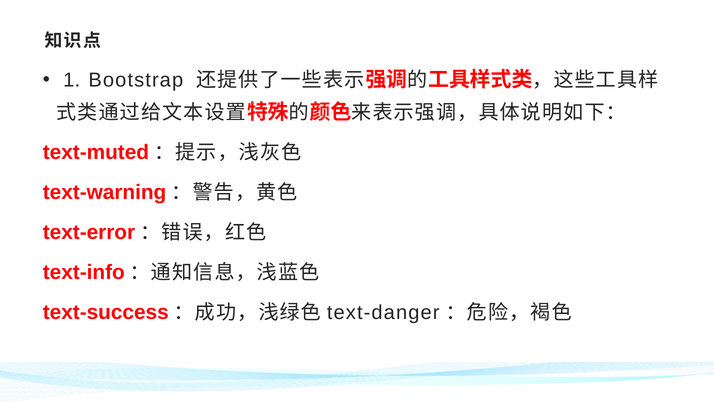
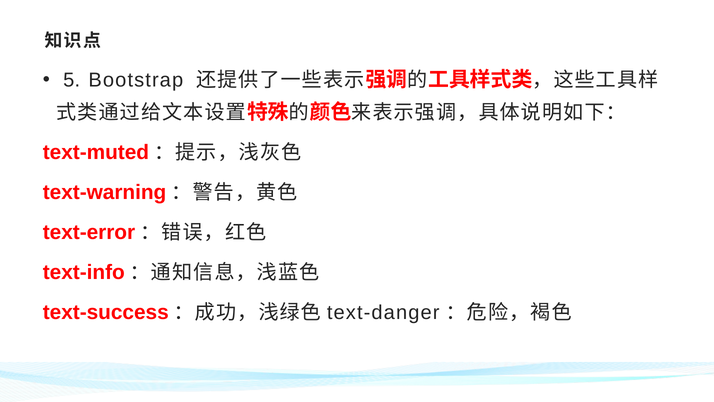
1: 1 -> 5
